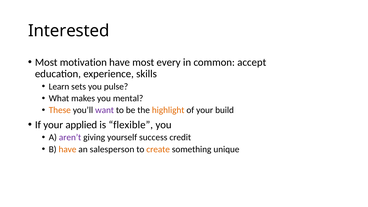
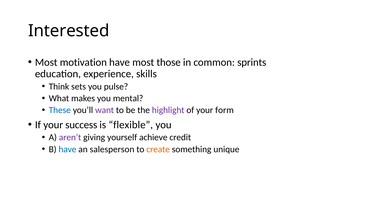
every: every -> those
accept: accept -> sprints
Learn: Learn -> Think
These colour: orange -> blue
highlight colour: orange -> purple
build: build -> form
applied: applied -> success
success: success -> achieve
have at (67, 149) colour: orange -> blue
